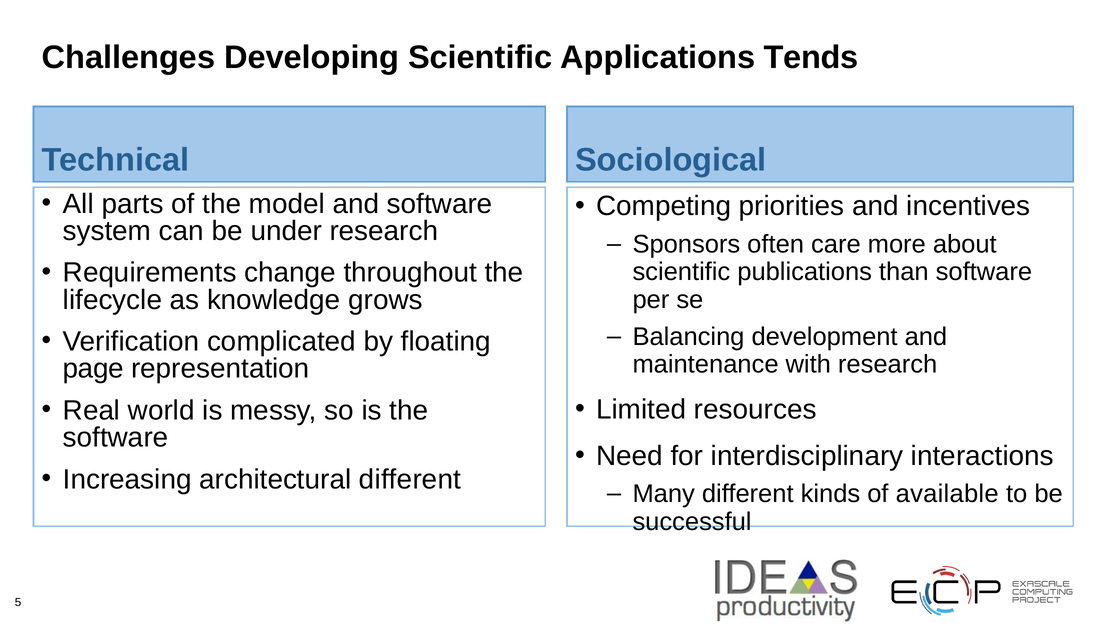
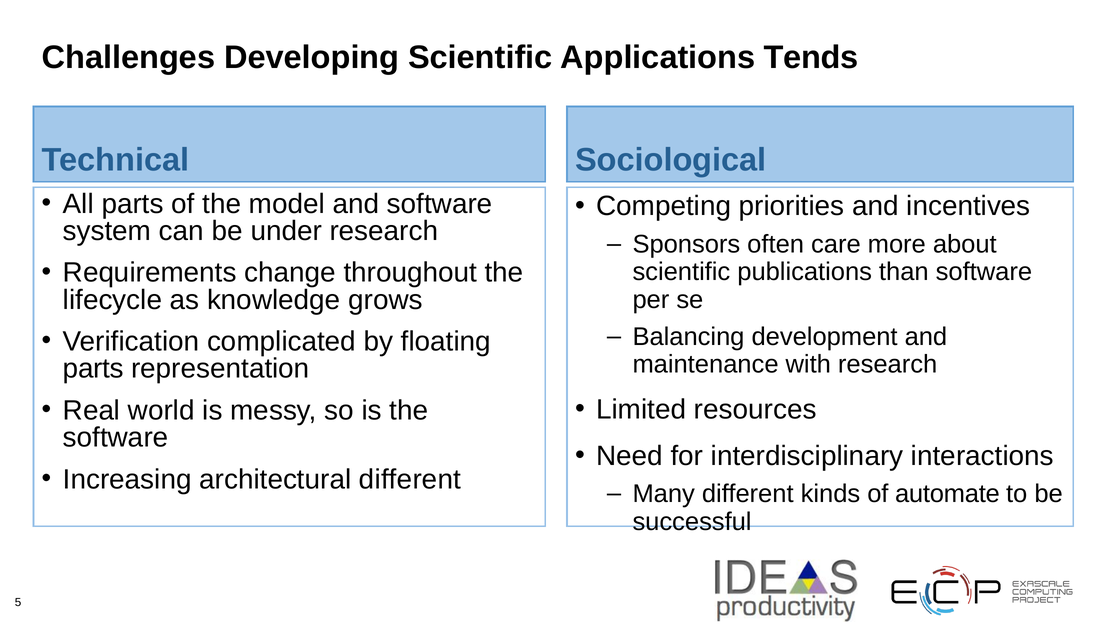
page at (93, 369): page -> parts
available: available -> automate
